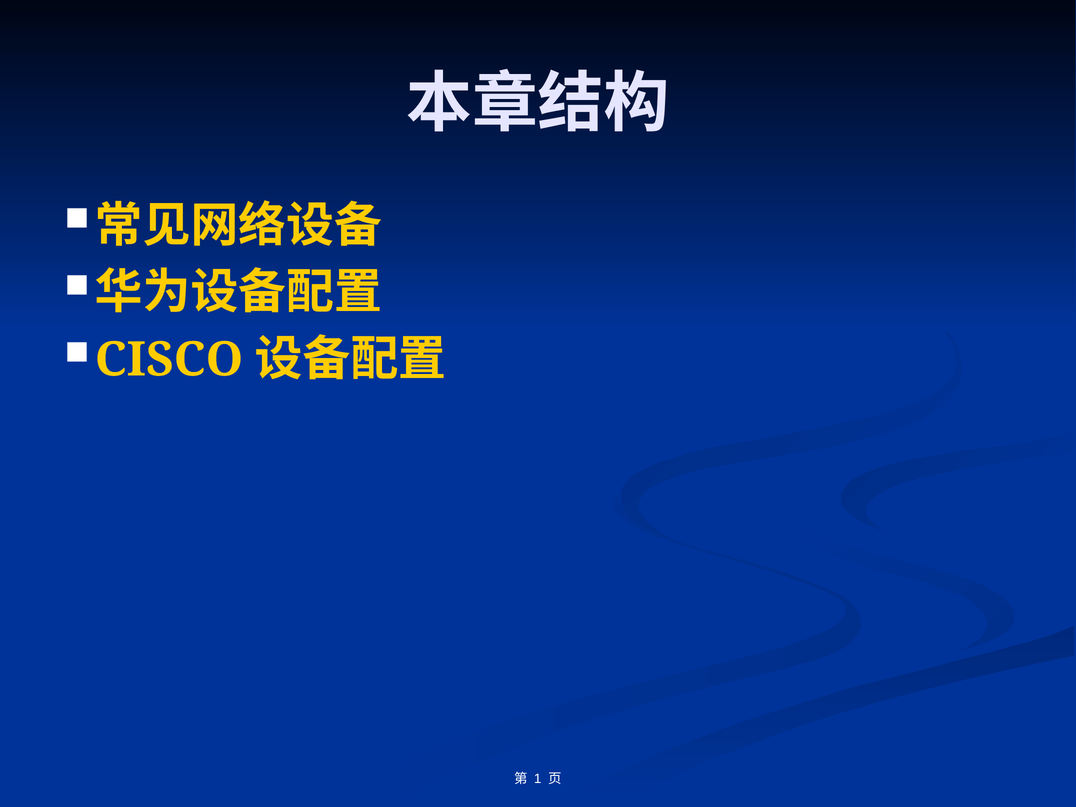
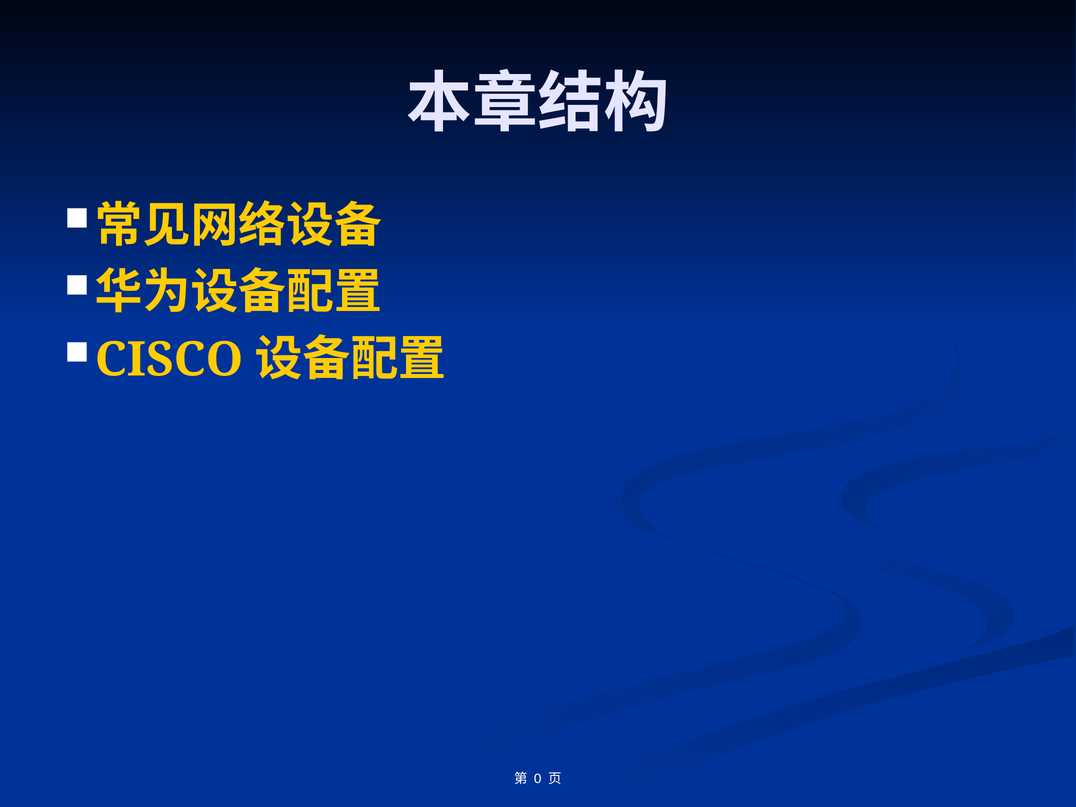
1: 1 -> 0
